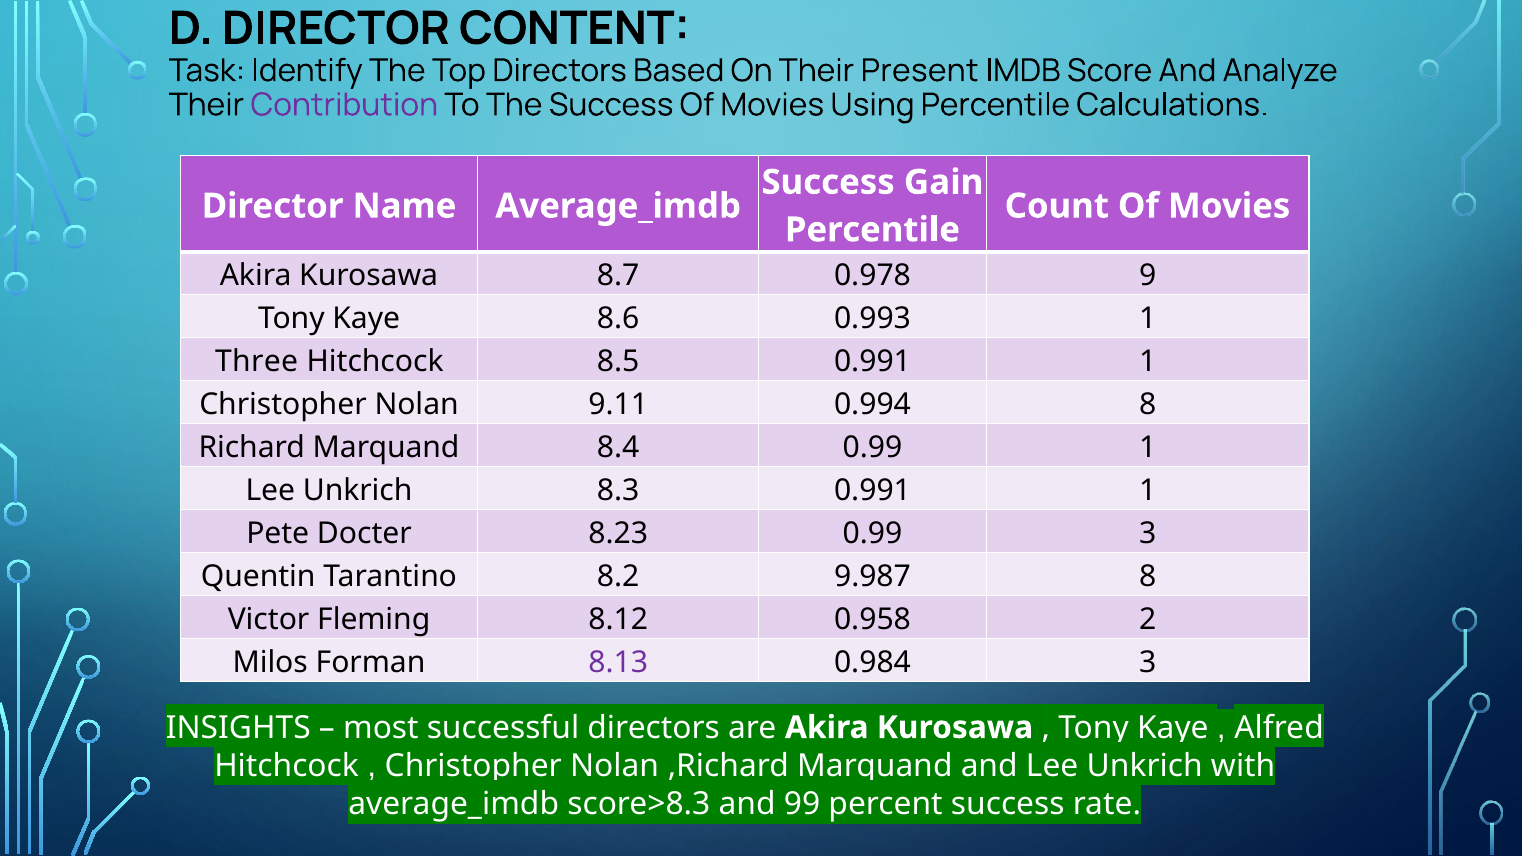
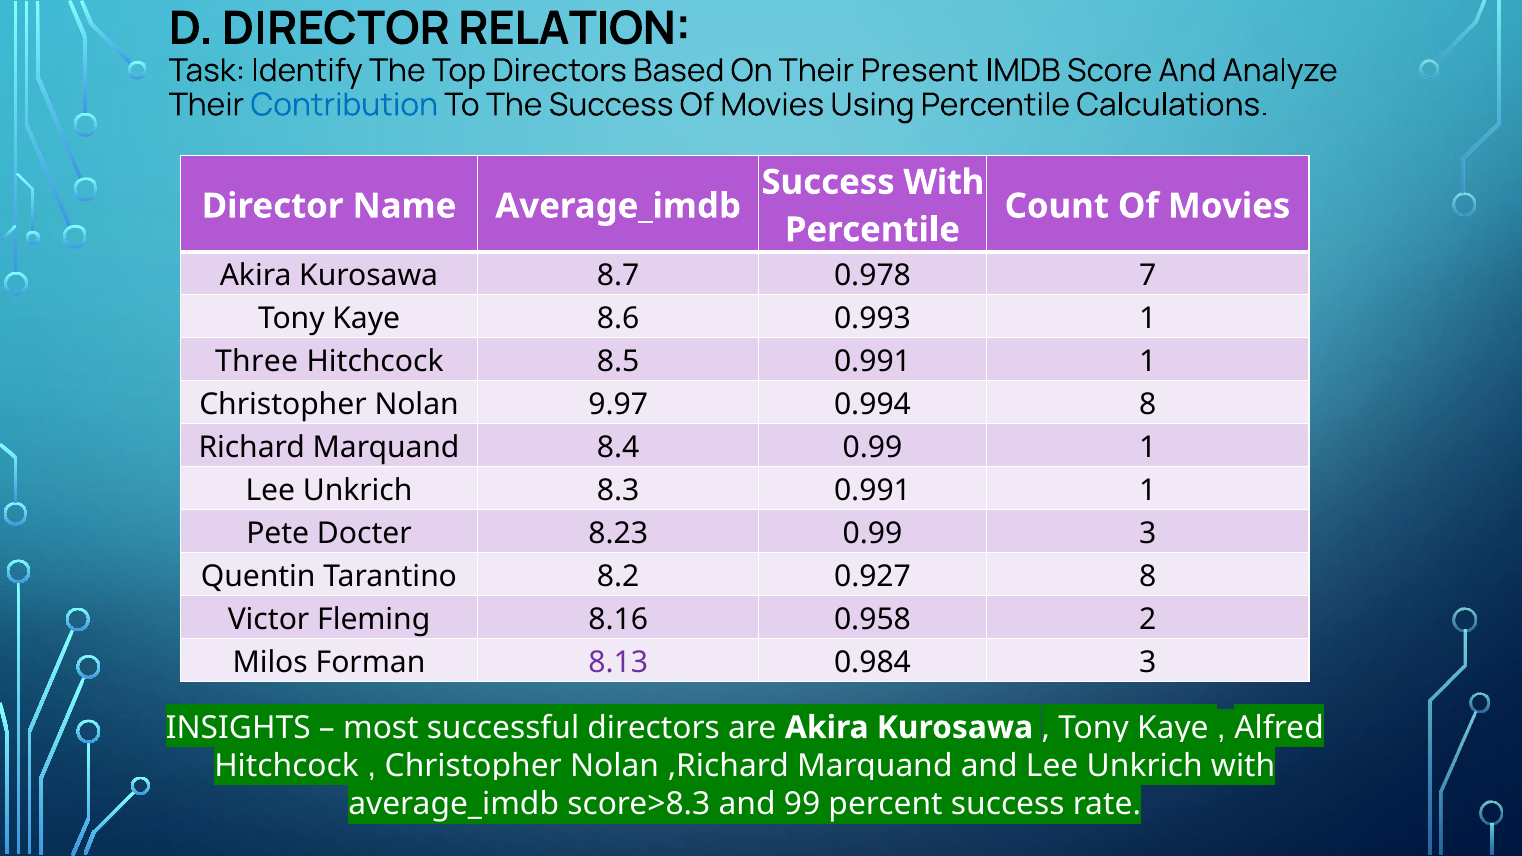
CONTENT: CONTENT -> RELATION
Contribution colour: purple -> blue
Success Gain: Gain -> With
9: 9 -> 7
9.11: 9.11 -> 9.97
9.987: 9.987 -> 0.927
8.12: 8.12 -> 8.16
